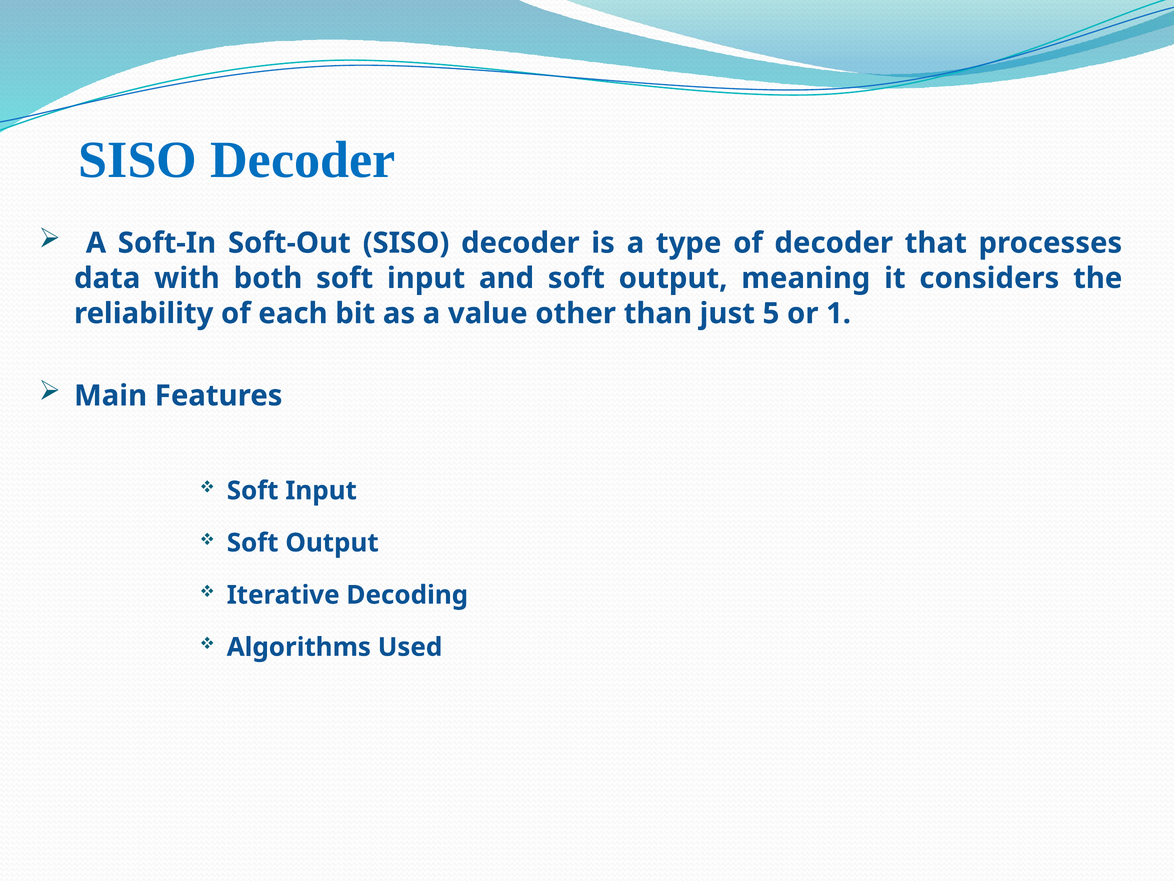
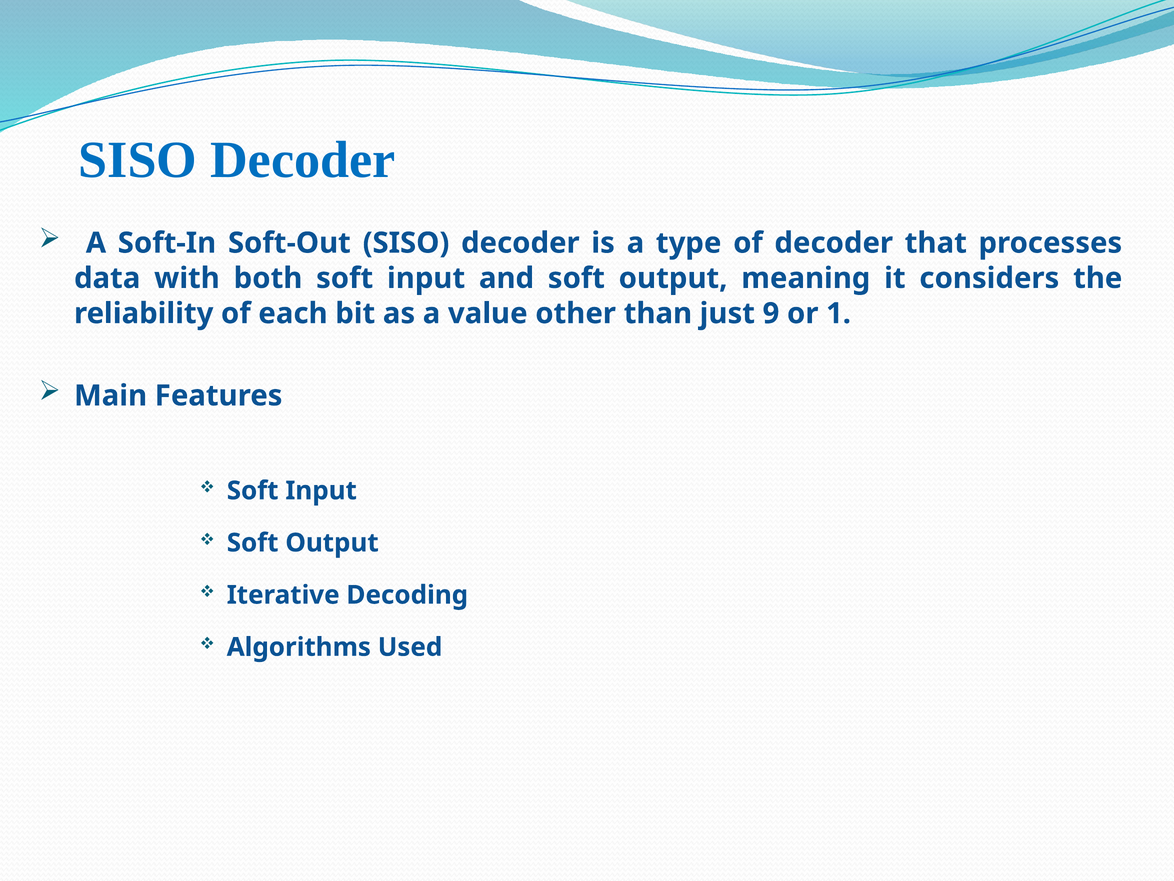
5: 5 -> 9
